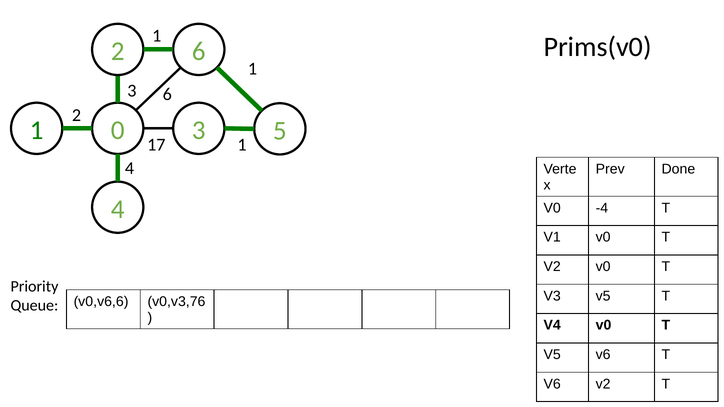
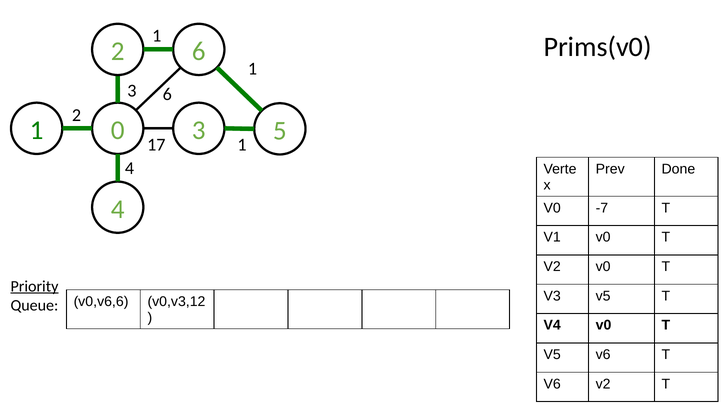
-4: -4 -> -7
Priority underline: none -> present
v0,v3,76: v0,v3,76 -> v0,v3,12
